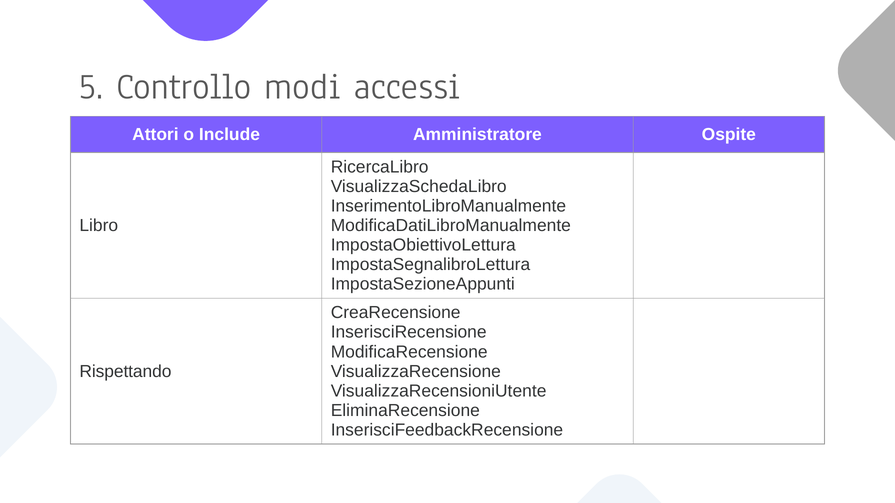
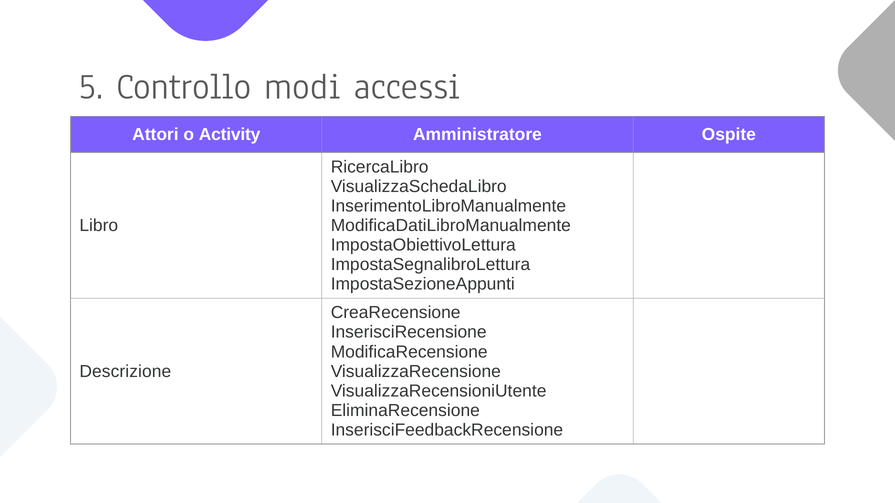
Include: Include -> Activity
Rispettando: Rispettando -> Descrizione
